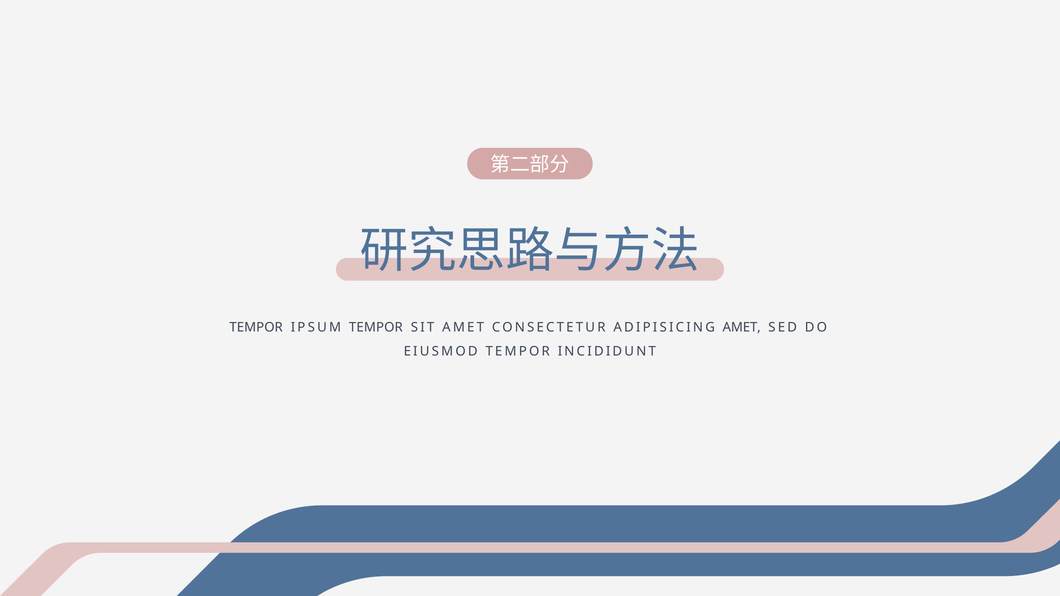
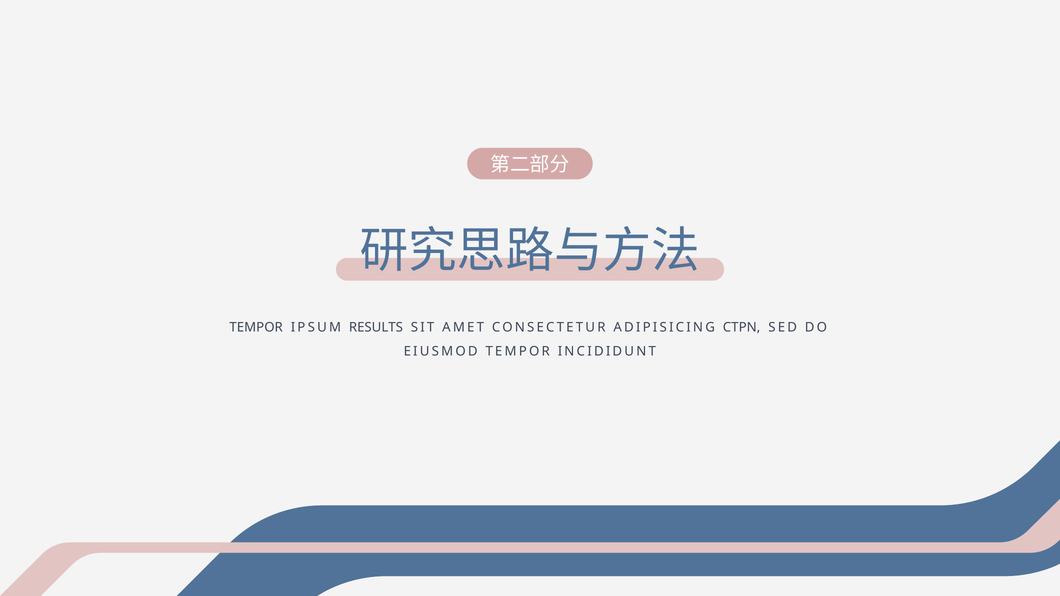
IPSUM TEMPOR: TEMPOR -> RESULTS
ADIPISICING AMET: AMET -> CTPN
